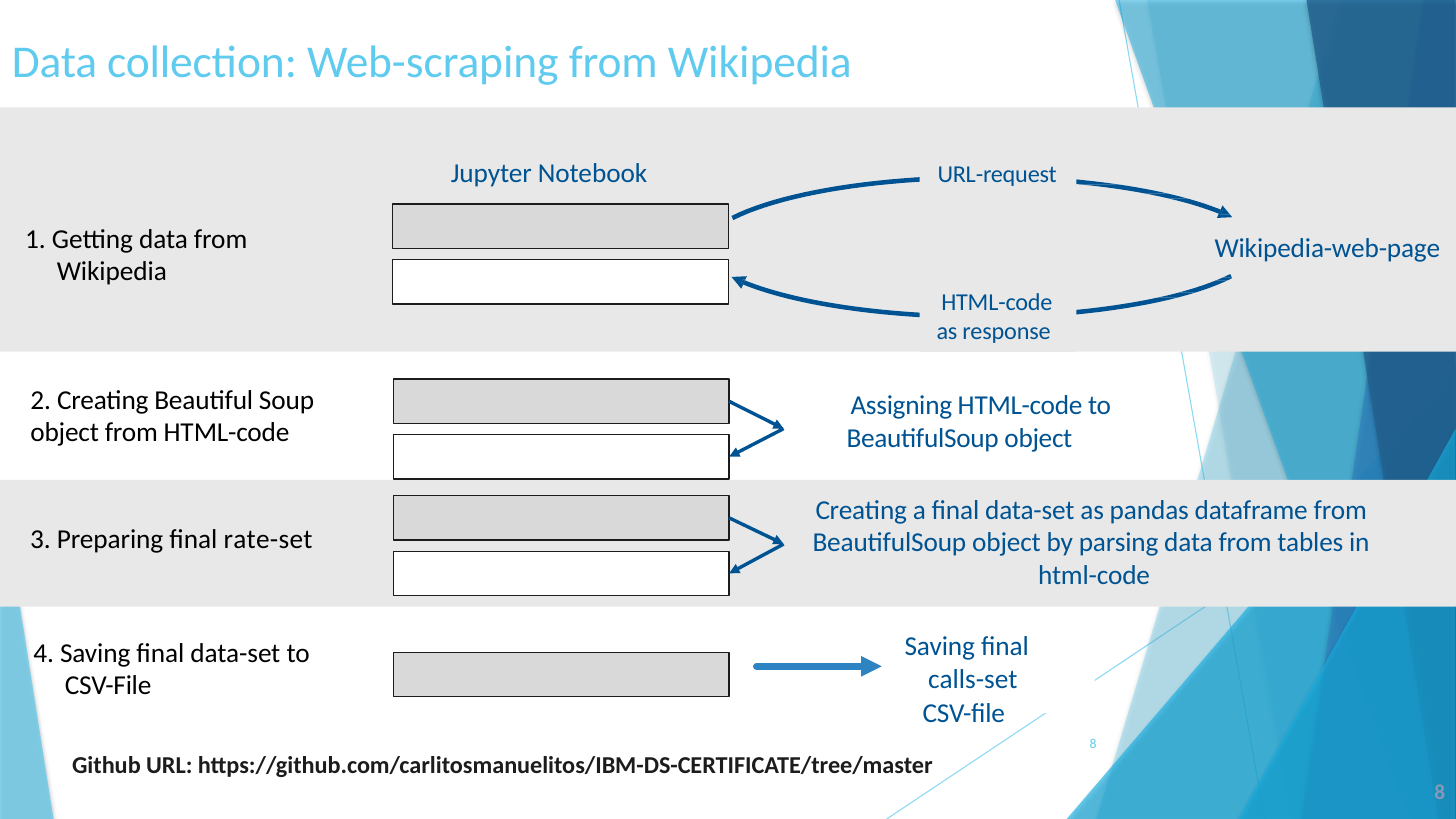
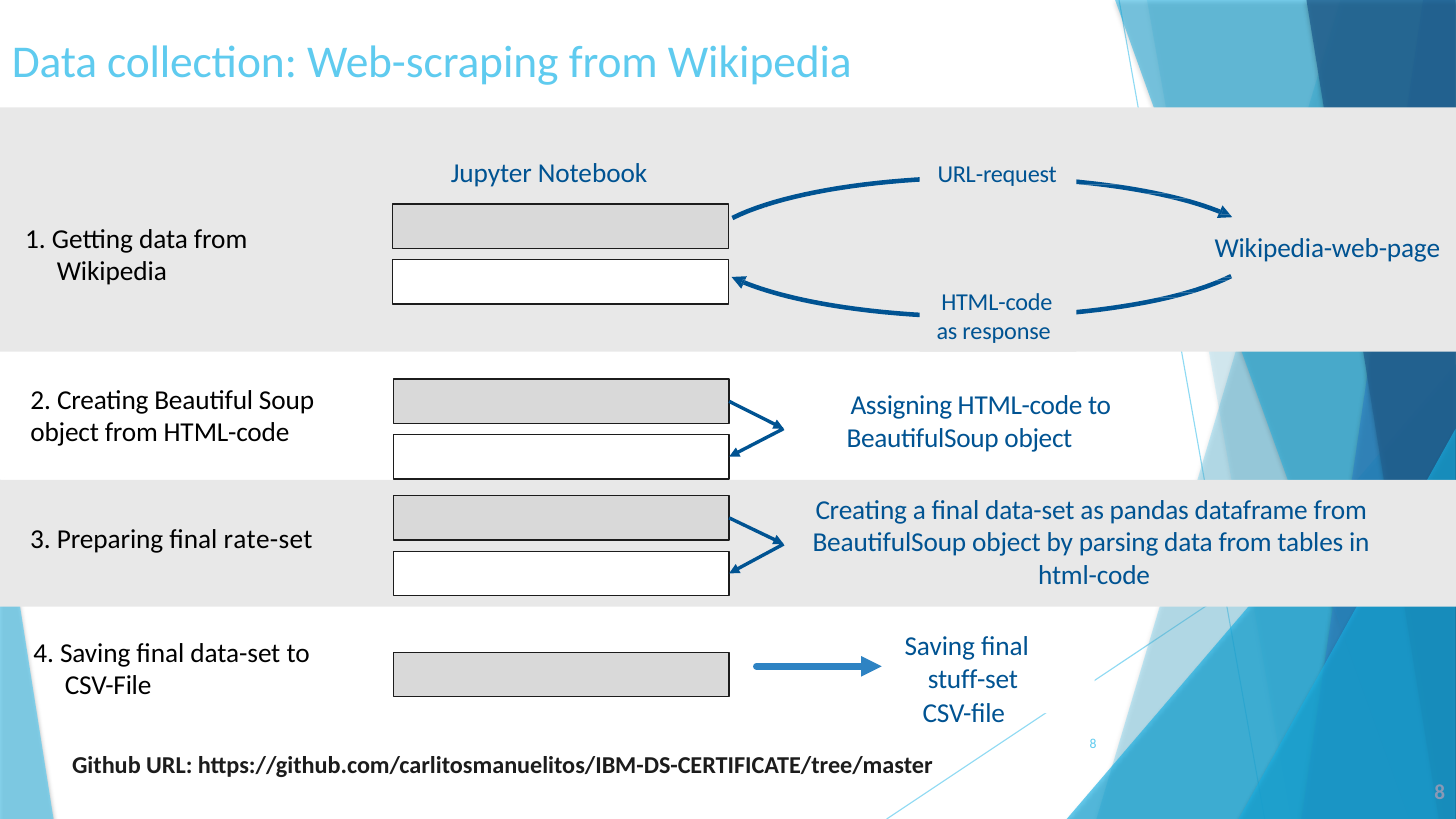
calls-set: calls-set -> stuff-set
